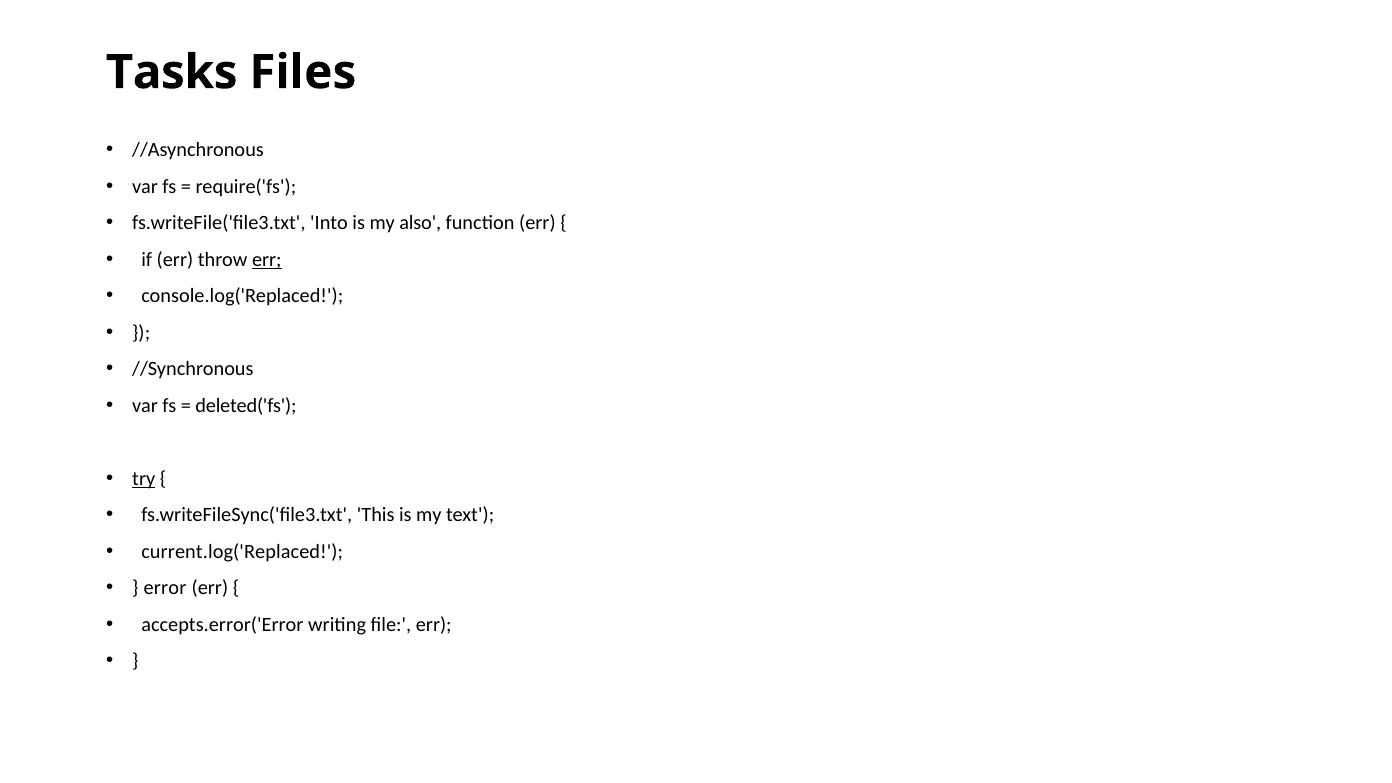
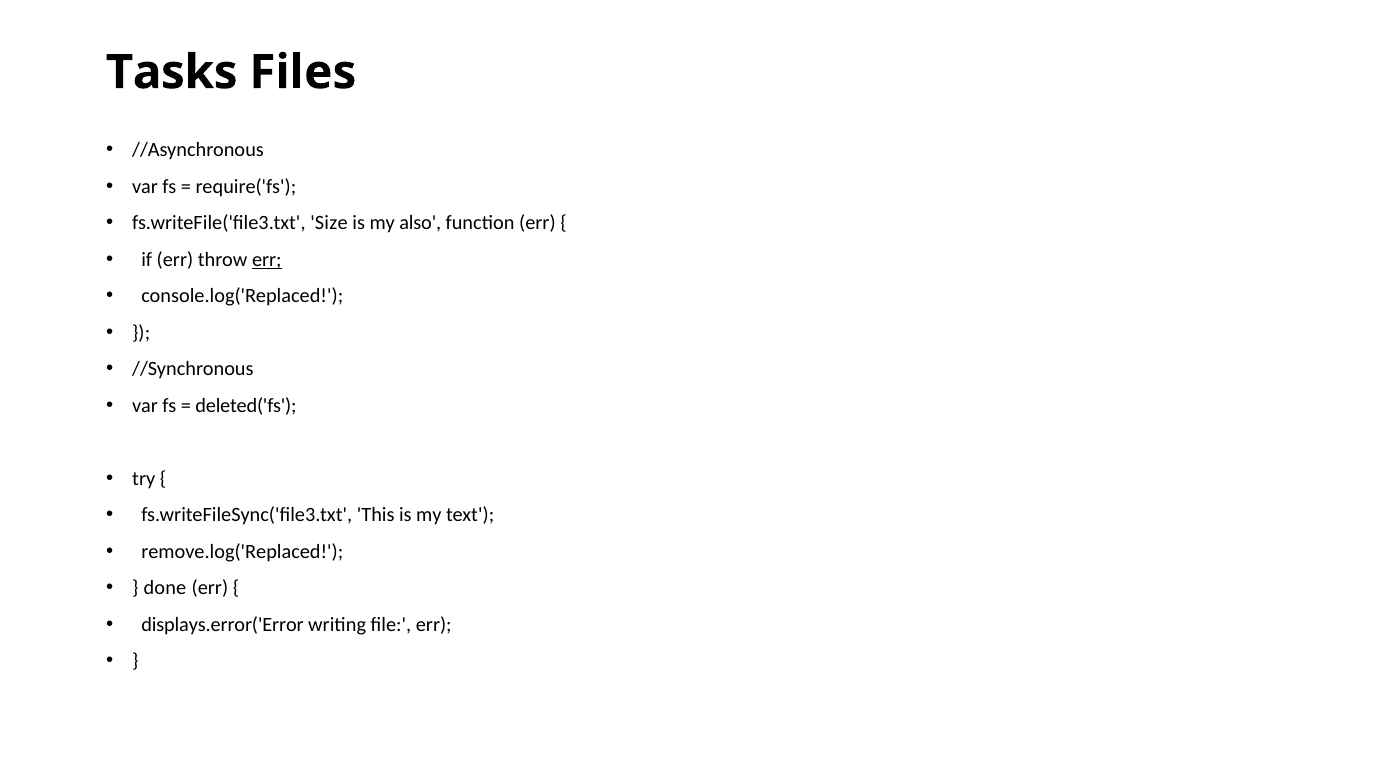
Into: Into -> Size
try underline: present -> none
current.log('Replaced: current.log('Replaced -> remove.log('Replaced
error: error -> done
accepts.error('Error: accepts.error('Error -> displays.error('Error
